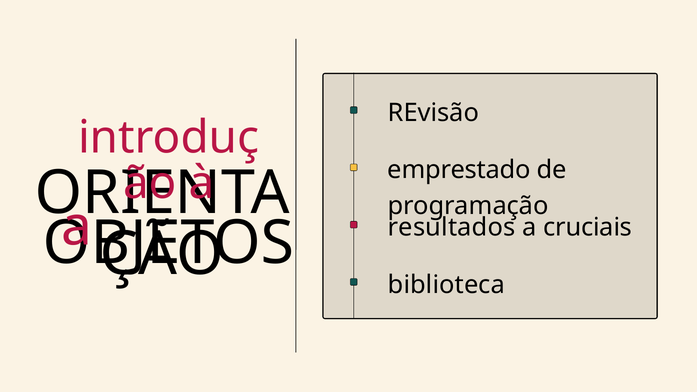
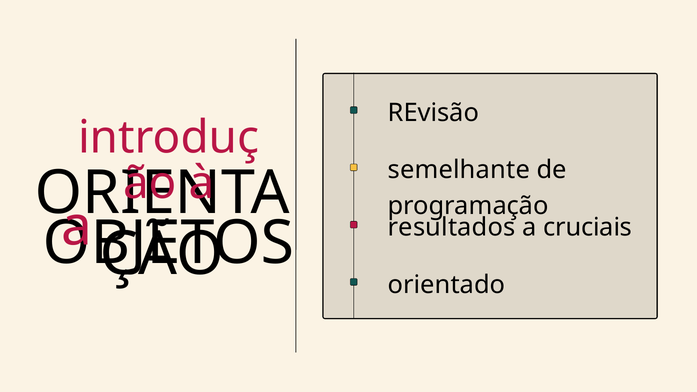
emprestado: emprestado -> semelhante
biblioteca: biblioteca -> orientado
